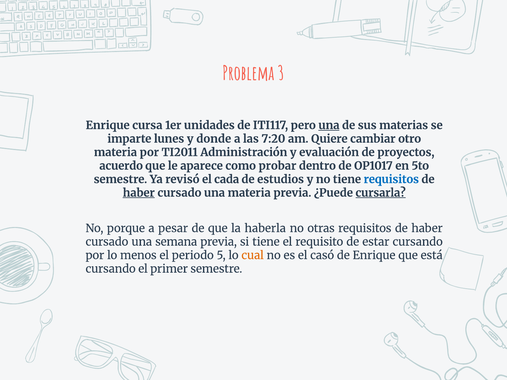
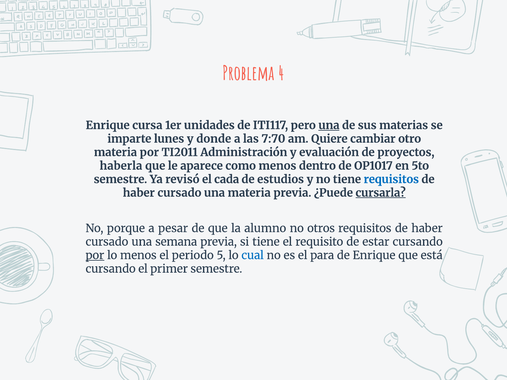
3: 3 -> 4
7:20: 7:20 -> 7:70
acuerdo: acuerdo -> haberla
como probar: probar -> menos
haber at (139, 193) underline: present -> none
haberla: haberla -> alumno
otras: otras -> otros
por at (95, 256) underline: none -> present
cual colour: orange -> blue
casó: casó -> para
